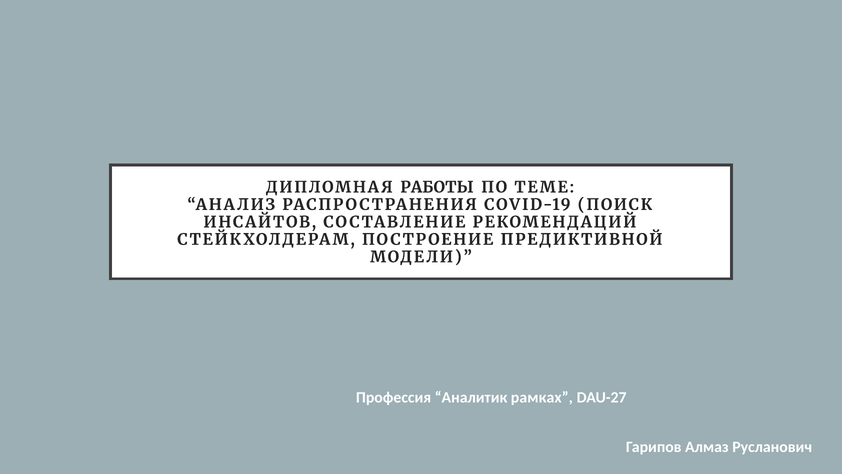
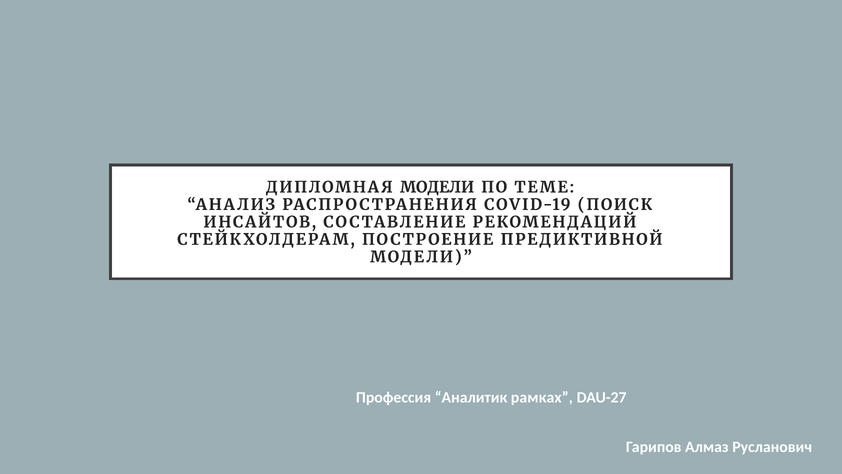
ДИПЛОМНАЯ РАБОТЫ: РАБОТЫ -> МОДЕЛИ
